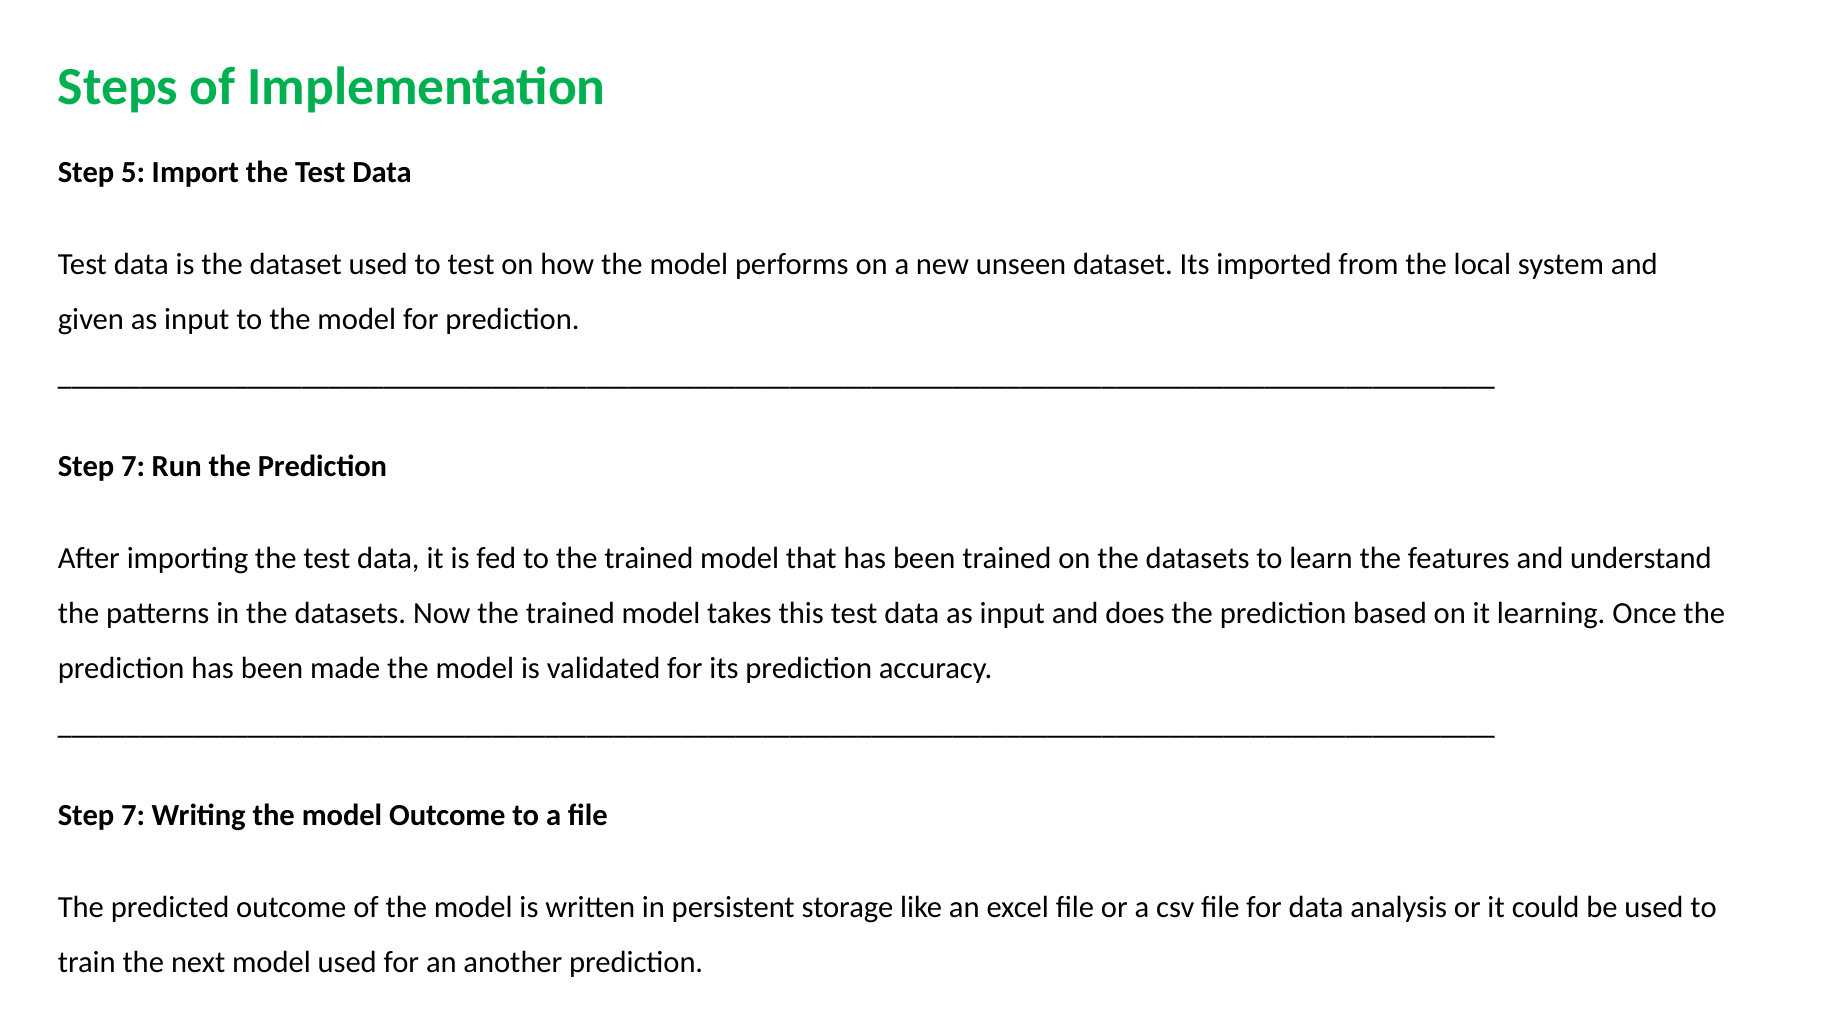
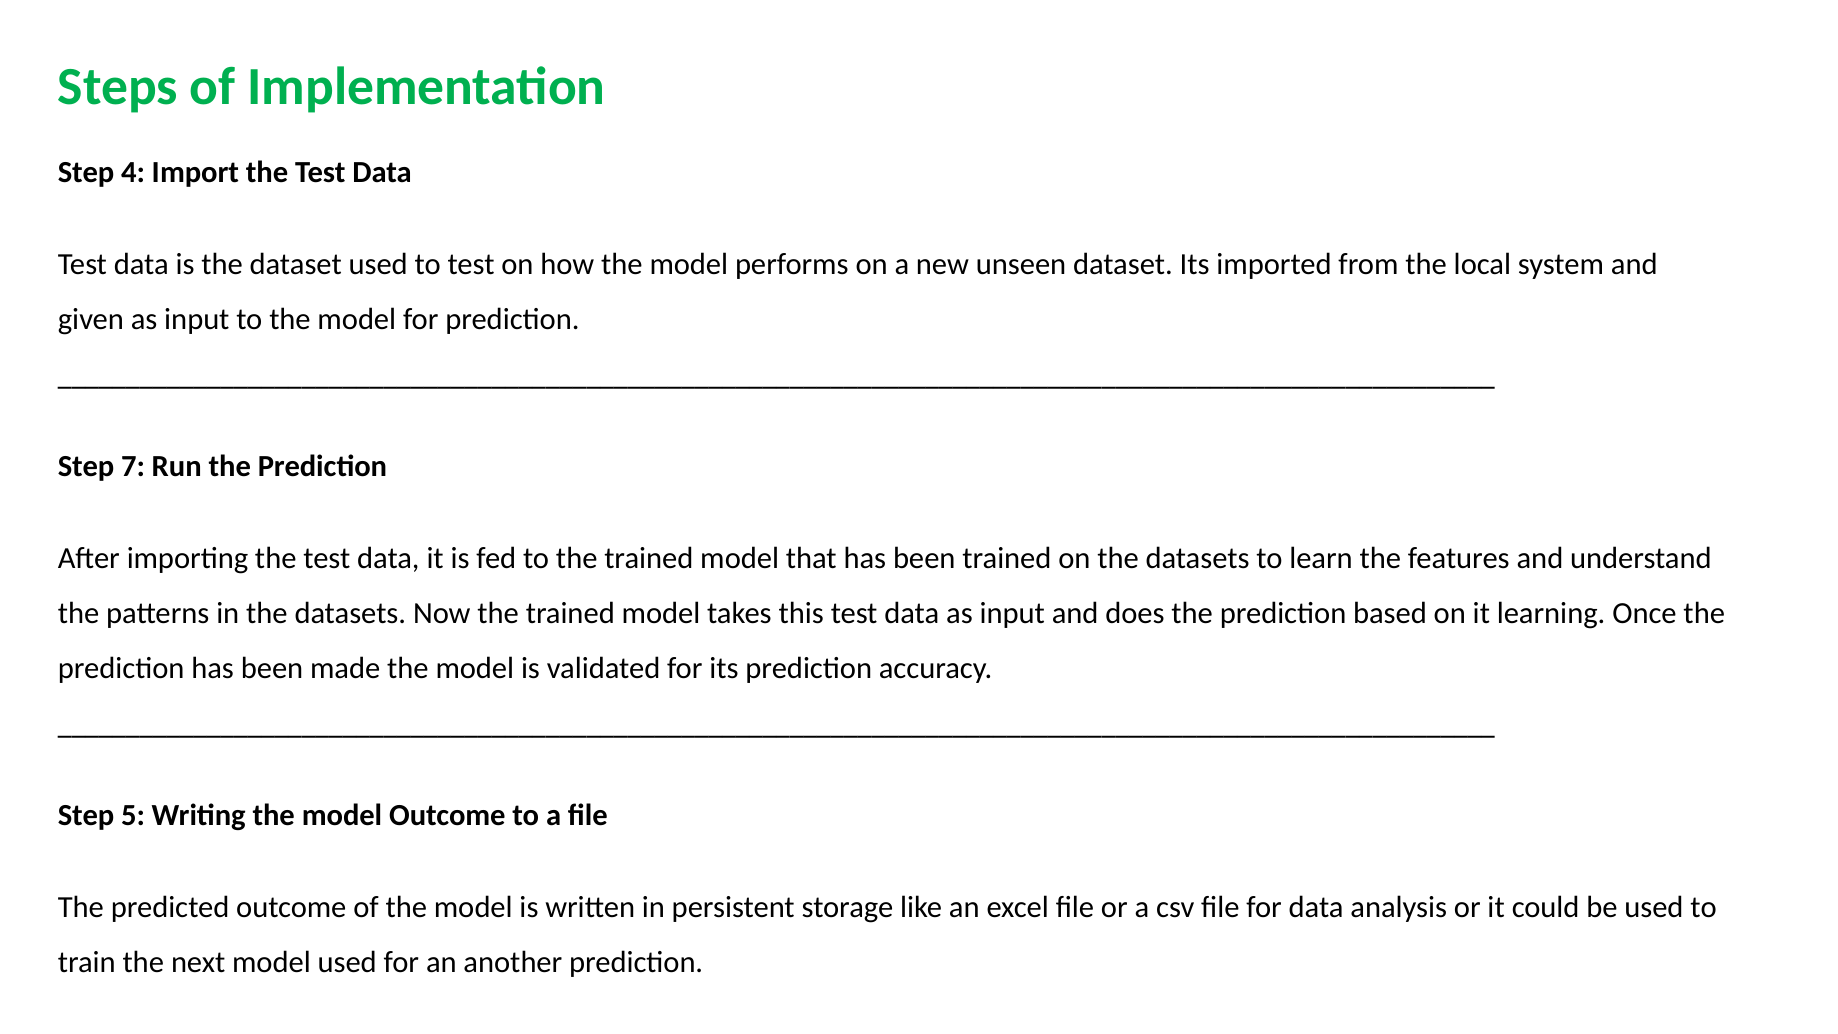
5: 5 -> 4
7 at (133, 816): 7 -> 5
